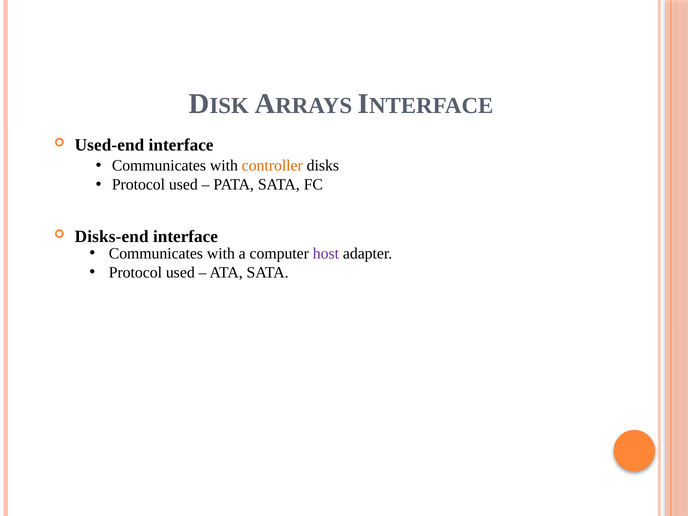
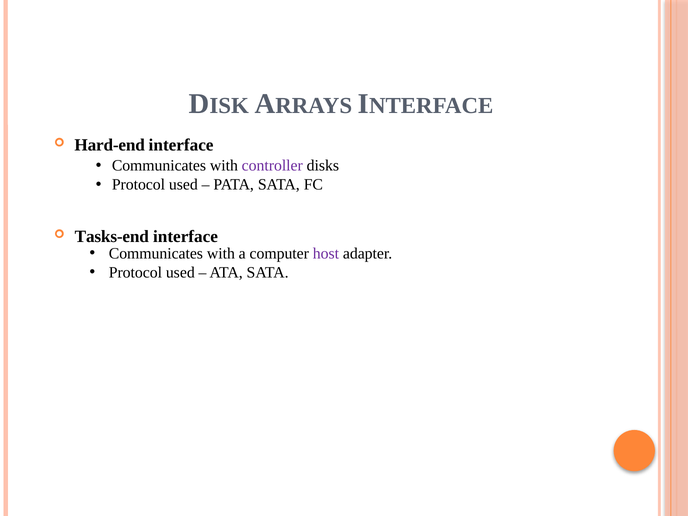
Used-end: Used-end -> Hard-end
controller colour: orange -> purple
Disks-end: Disks-end -> Tasks-end
